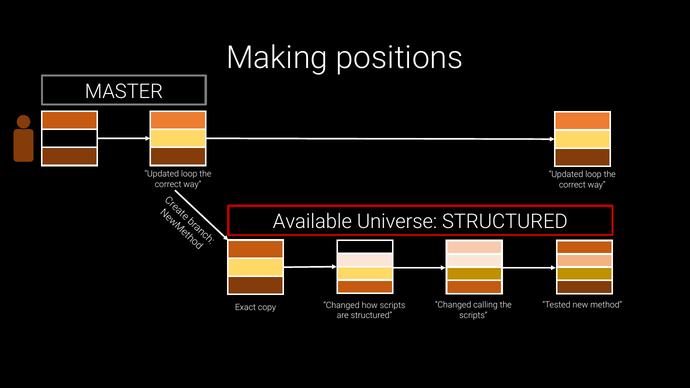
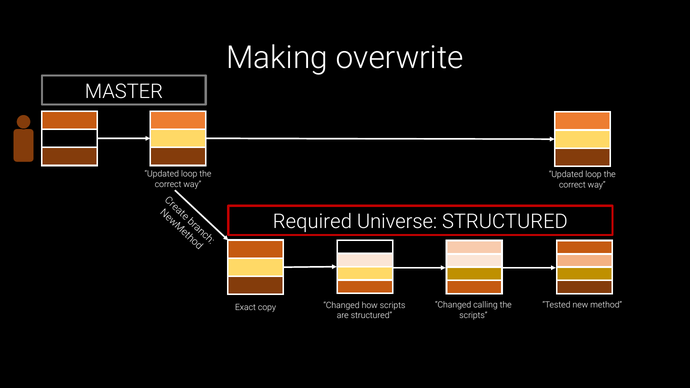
positions: positions -> overwrite
Available: Available -> Required
